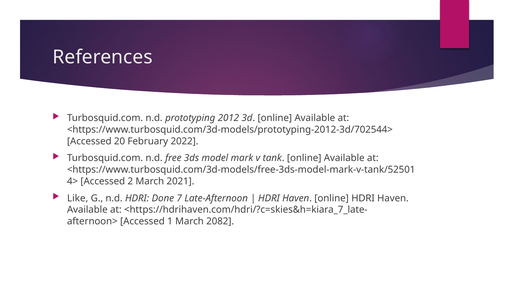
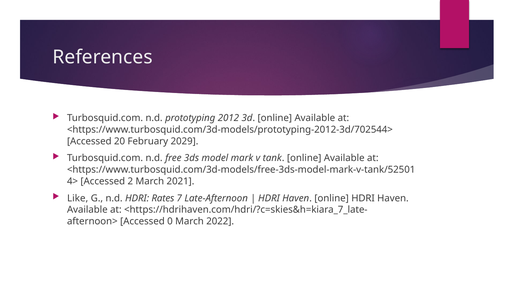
2022: 2022 -> 2029
Done: Done -> Rates
1: 1 -> 0
2082: 2082 -> 2022
